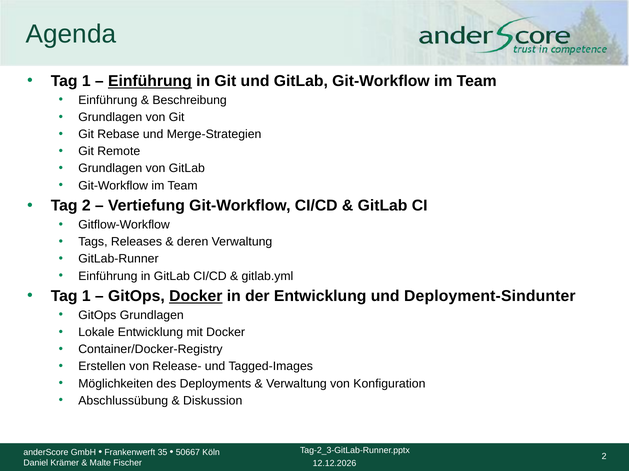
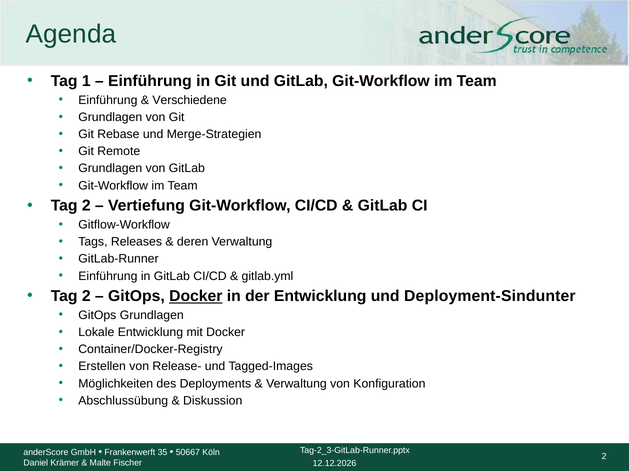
Einführung at (150, 81) underline: present -> none
Beschreibung: Beschreibung -> Verschiedene
1 at (86, 297): 1 -> 2
